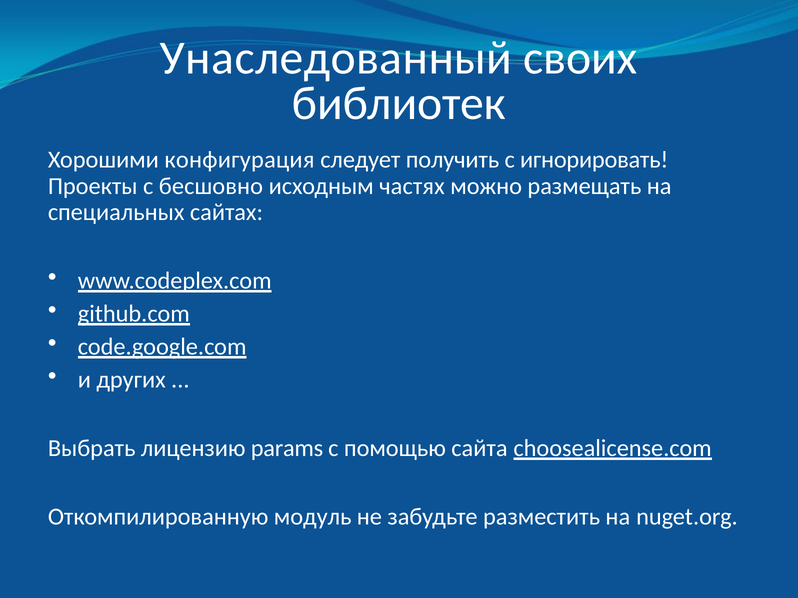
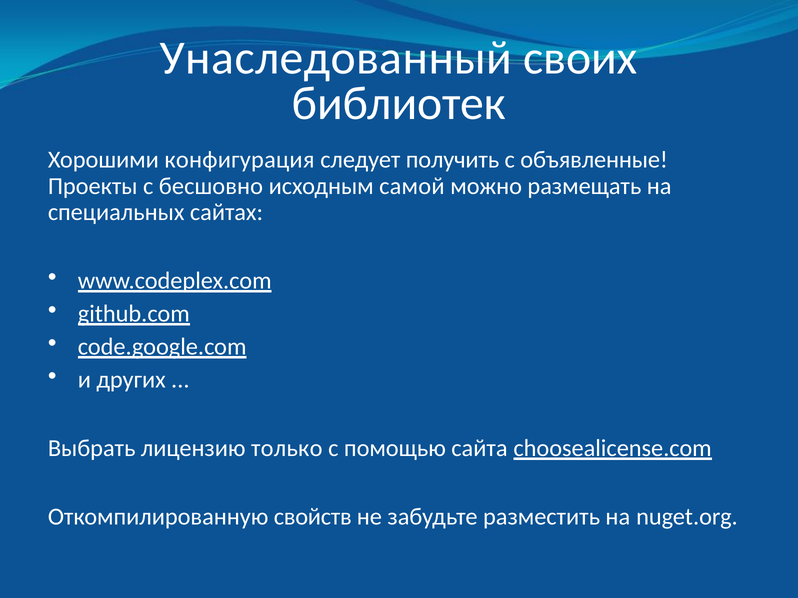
игнорировать: игнорировать -> объявленные
частях: частях -> самой
params: params -> только
модуль: модуль -> свойств
